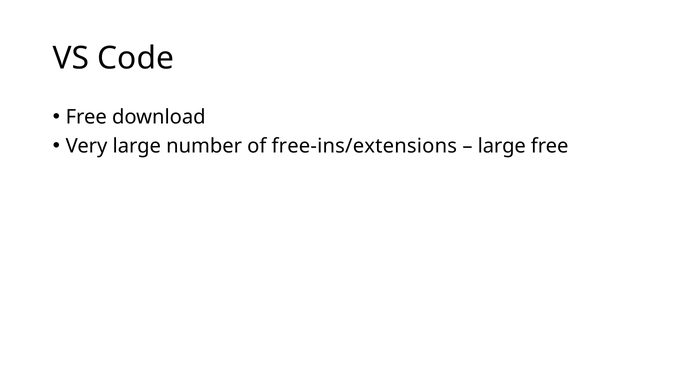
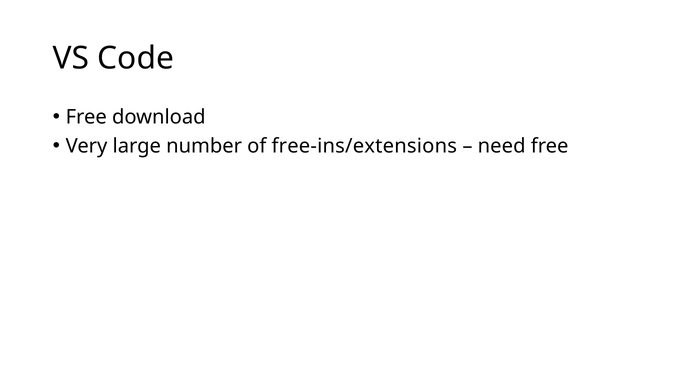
large at (502, 146): large -> need
